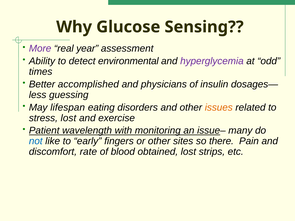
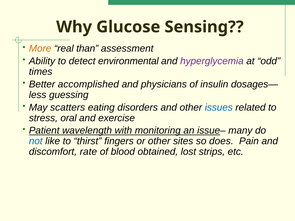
More colour: purple -> orange
year: year -> than
lifespan: lifespan -> scatters
issues colour: orange -> blue
stress lost: lost -> oral
early: early -> thirst
there: there -> does
